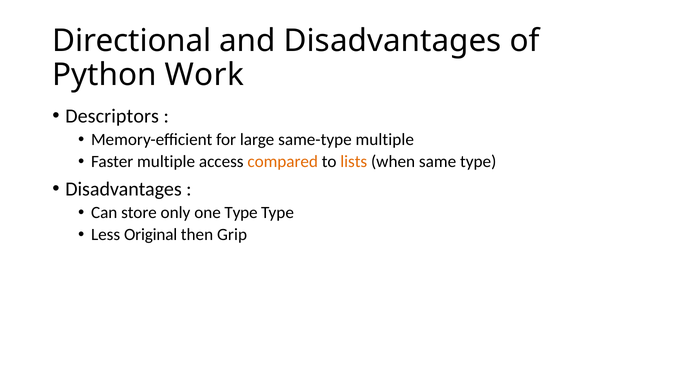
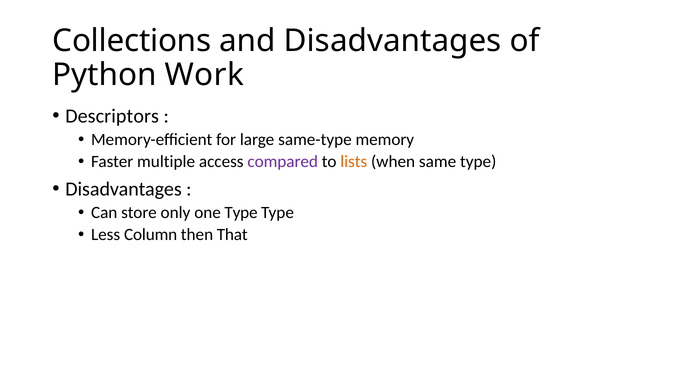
Directional: Directional -> Collections
same-type multiple: multiple -> memory
compared colour: orange -> purple
Original: Original -> Column
Grip: Grip -> That
